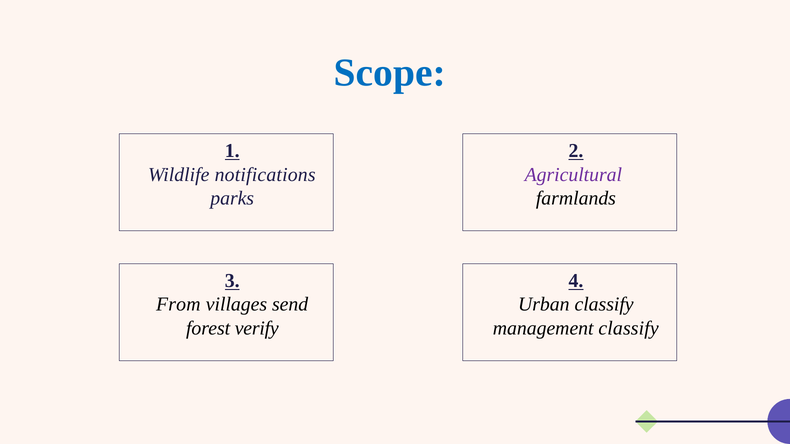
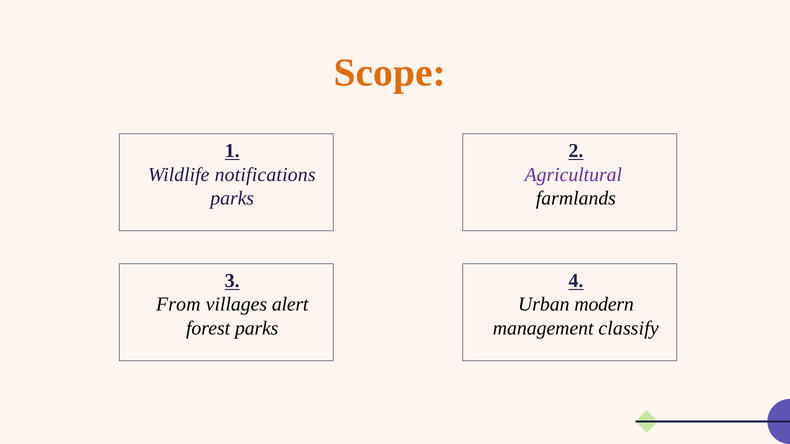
Scope colour: blue -> orange
send: send -> alert
Urban classify: classify -> modern
forest verify: verify -> parks
